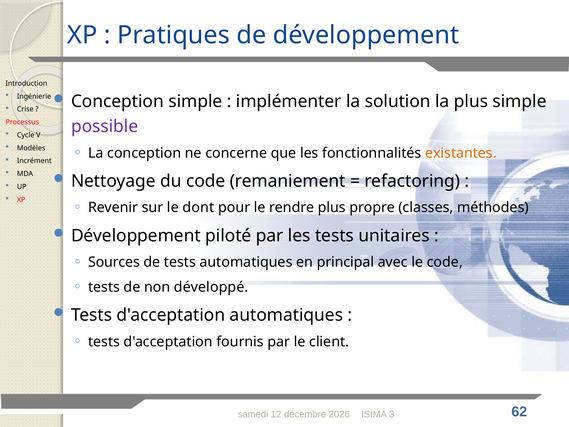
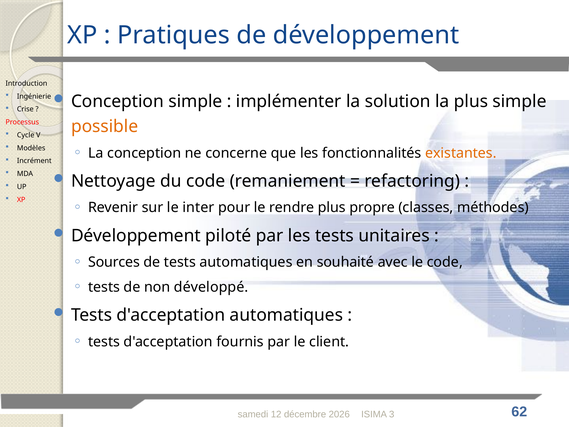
possible colour: purple -> orange
dont: dont -> inter
principal: principal -> souhaité
